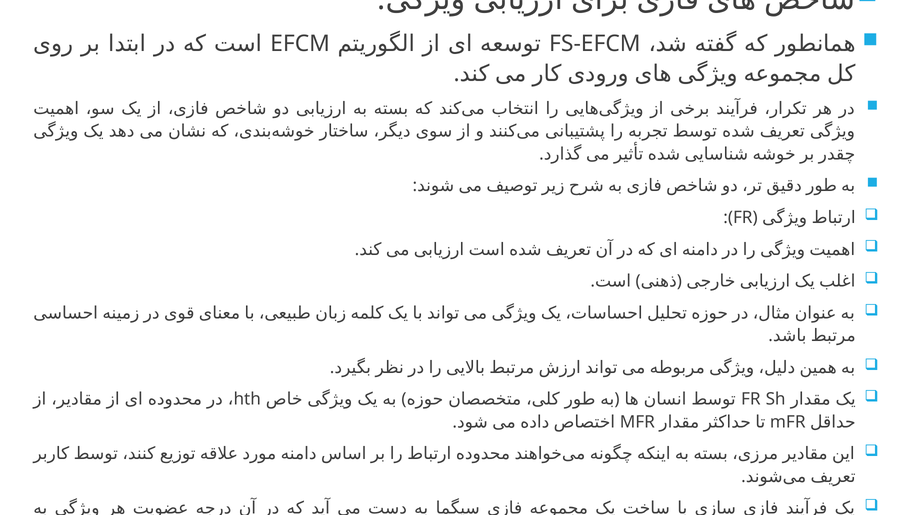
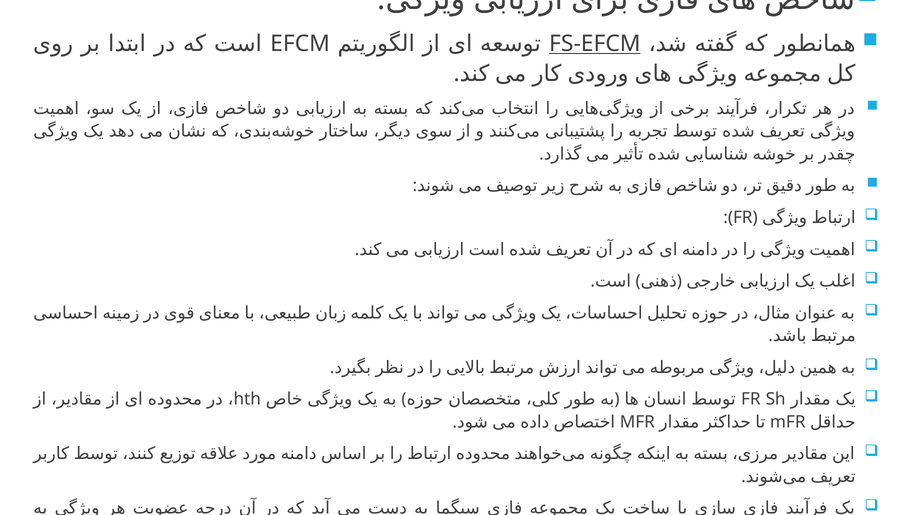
FS-EFCM underline: none -> present
